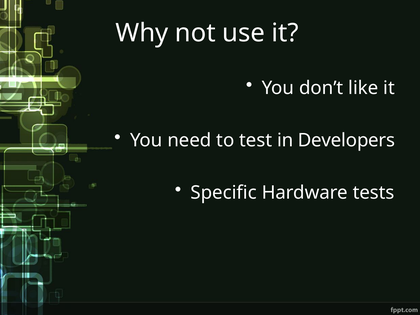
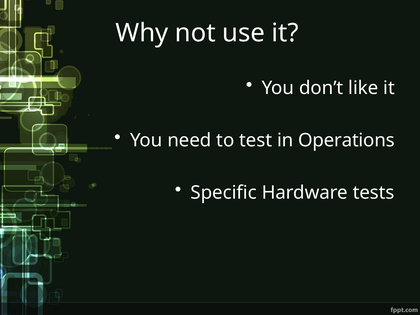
Developers: Developers -> Operations
